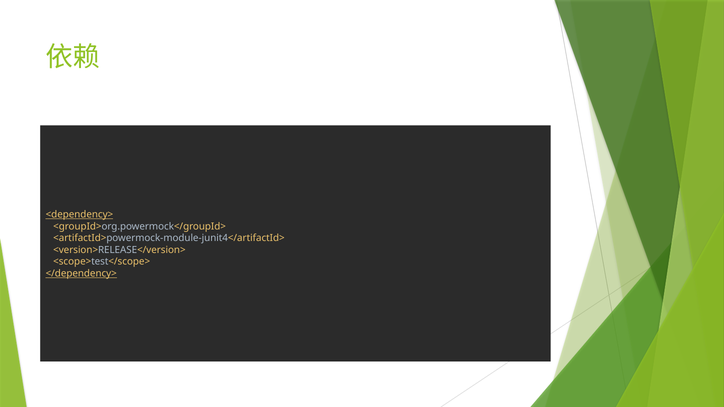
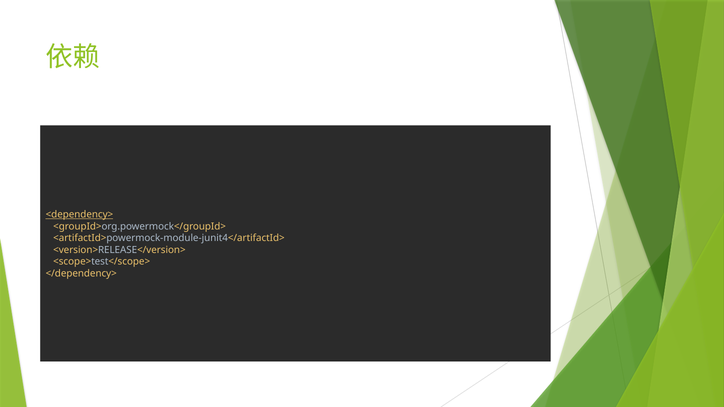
</dependency> underline: present -> none
